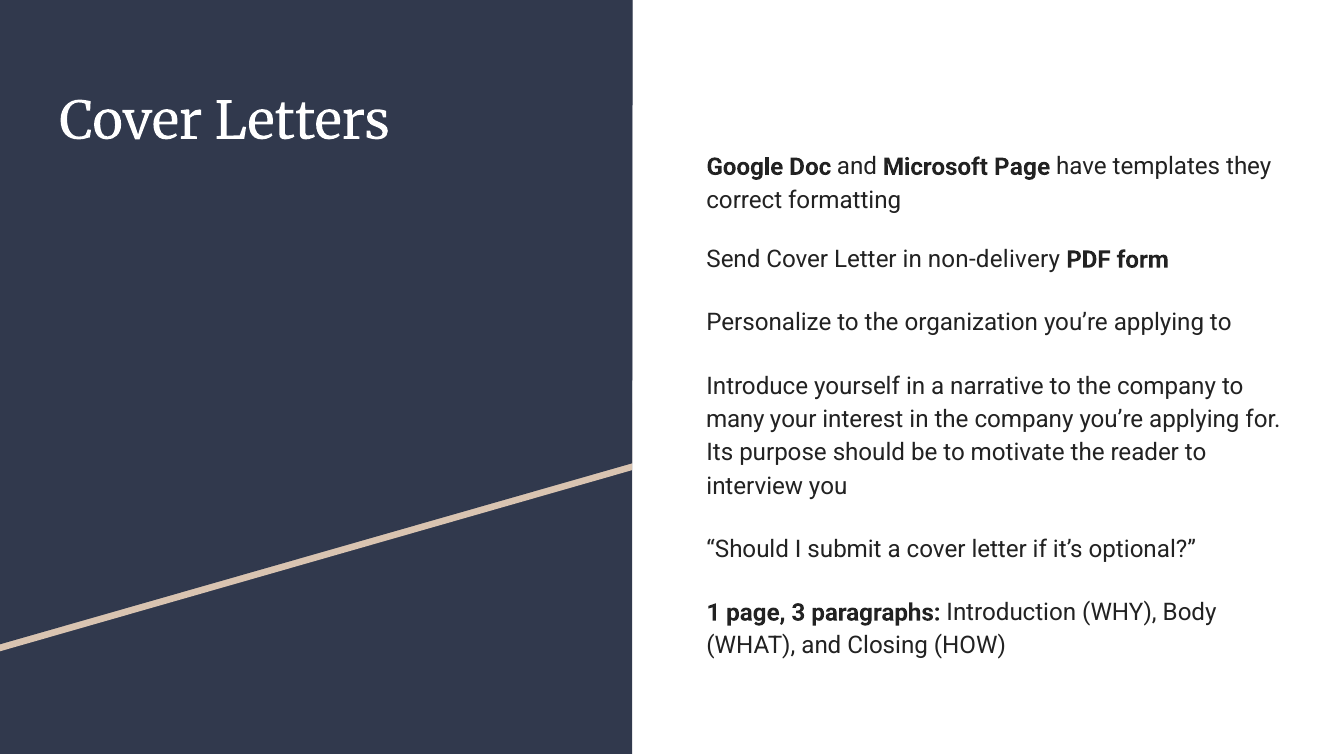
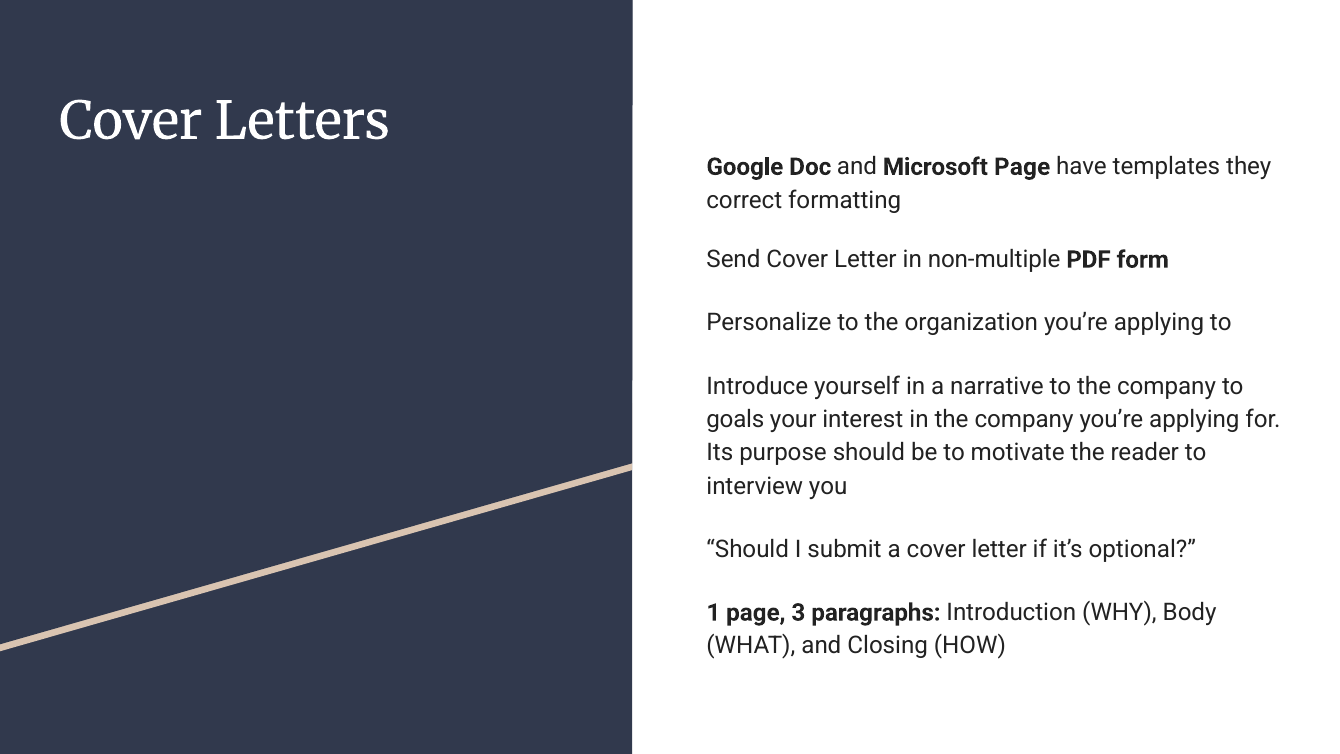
non-delivery: non-delivery -> non-multiple
many: many -> goals
